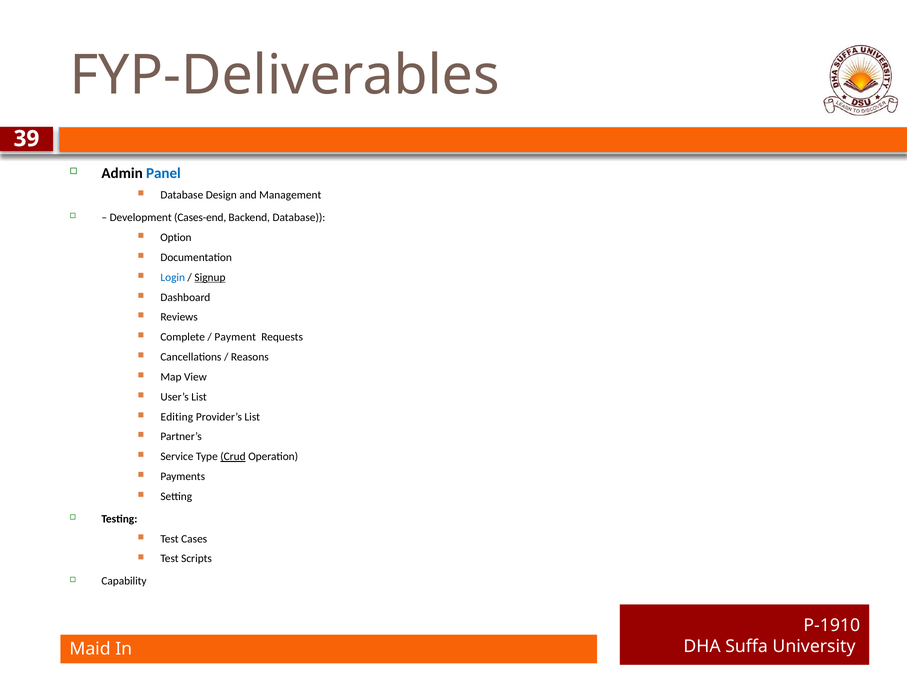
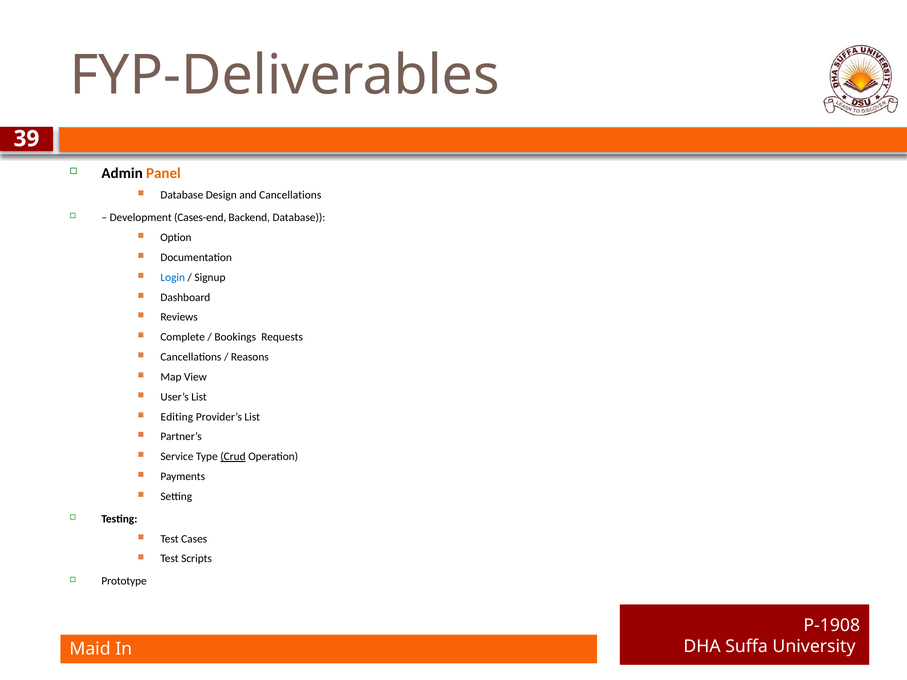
Panel colour: blue -> orange
and Management: Management -> Cancellations
Signup underline: present -> none
Payment: Payment -> Bookings
Capability: Capability -> Prototype
P-1910: P-1910 -> P-1908
